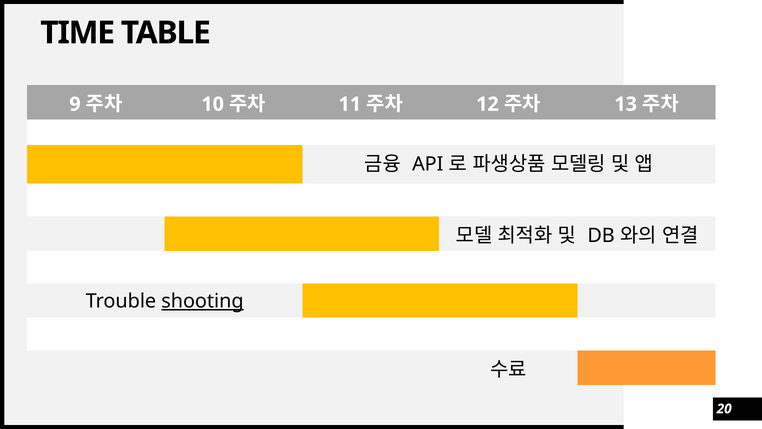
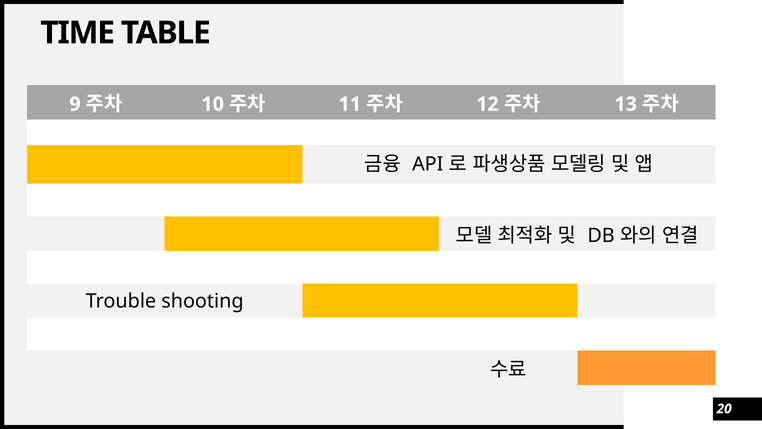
shooting underline: present -> none
